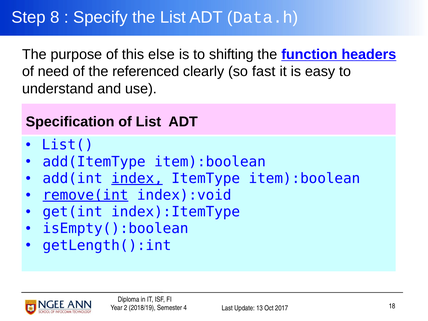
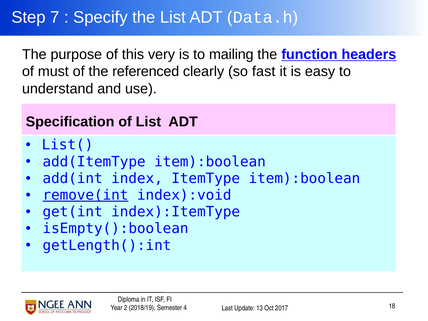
8: 8 -> 7
else: else -> very
shifting: shifting -> mailing
need: need -> must
index underline: present -> none
